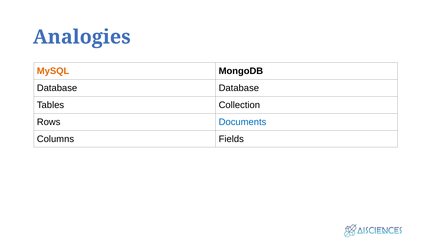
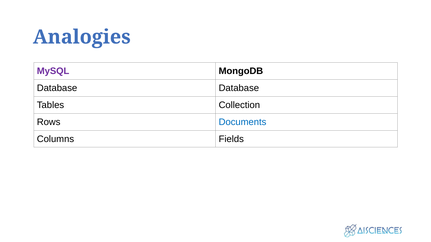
MySQL colour: orange -> purple
